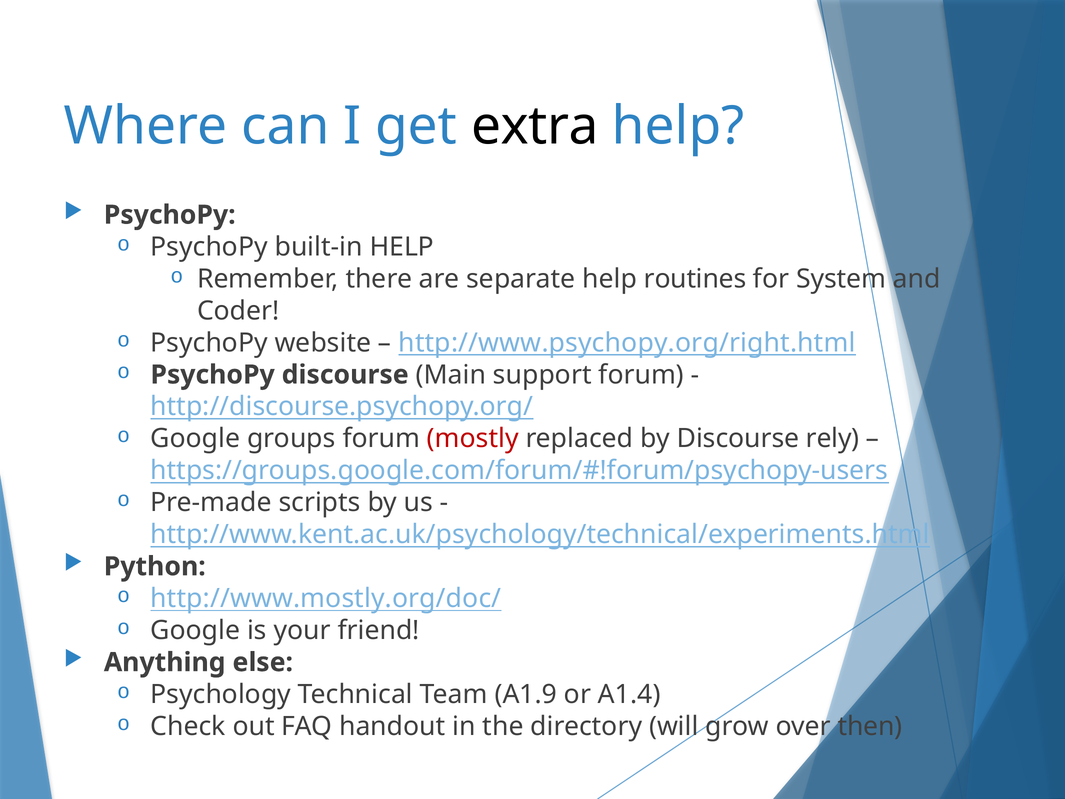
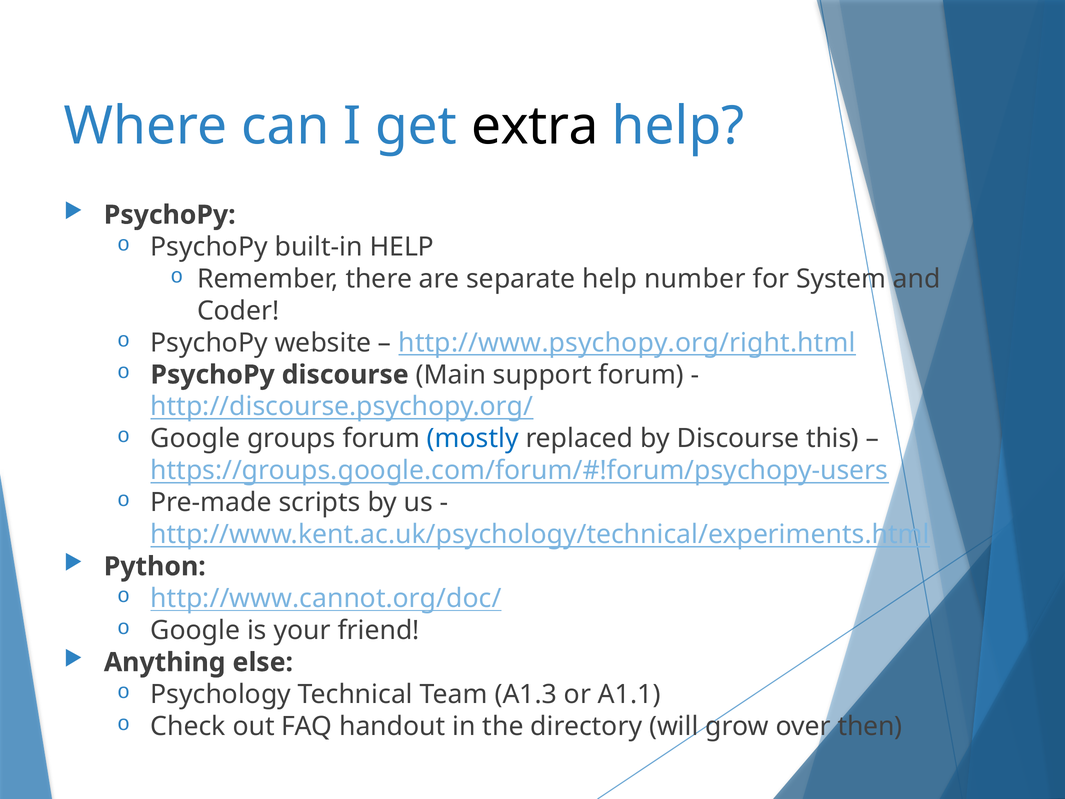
routines: routines -> number
mostly colour: red -> blue
rely: rely -> this
http://www.mostly.org/doc/: http://www.mostly.org/doc/ -> http://www.cannot.org/doc/
A1.9: A1.9 -> A1.3
A1.4: A1.4 -> A1.1
